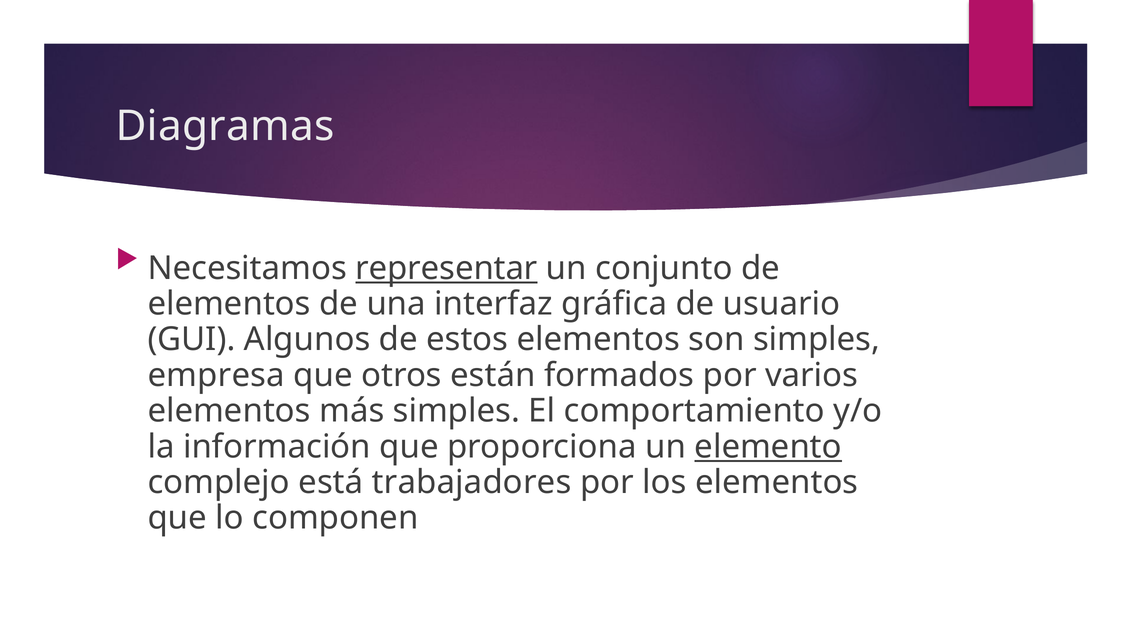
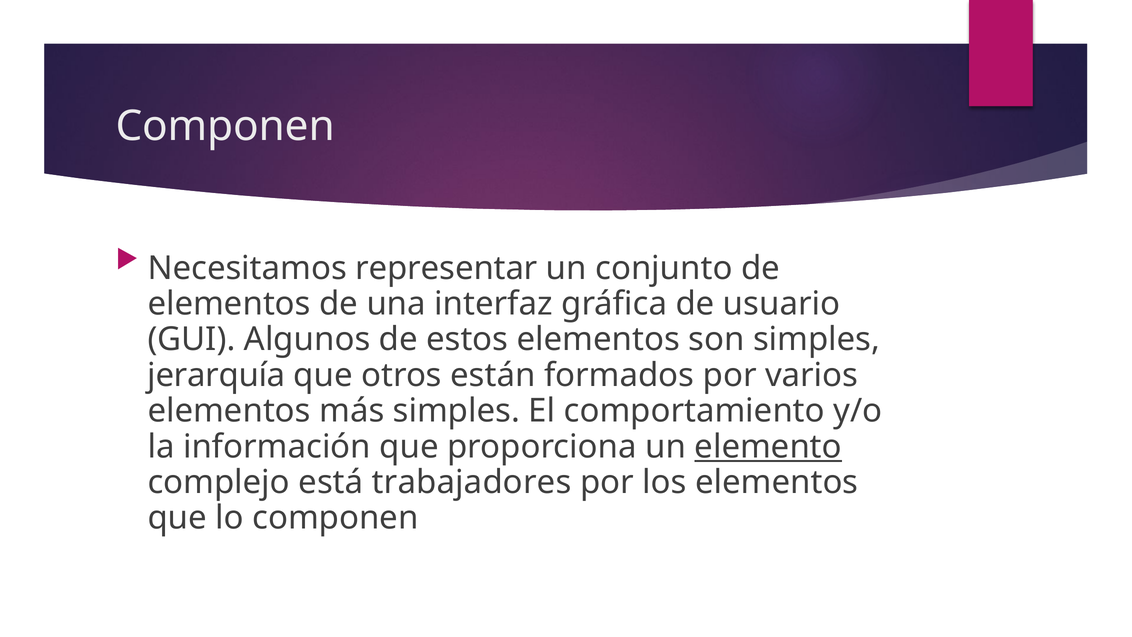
Diagramas at (225, 126): Diagramas -> Componen
representar underline: present -> none
empresa: empresa -> jerarquía
